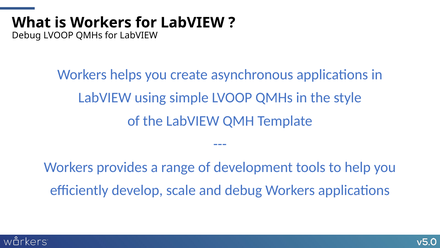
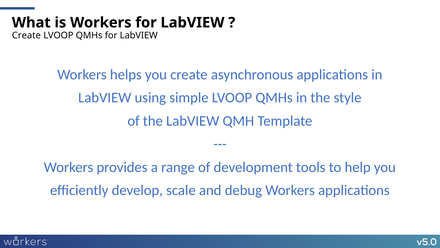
Debug at (26, 35): Debug -> Create
